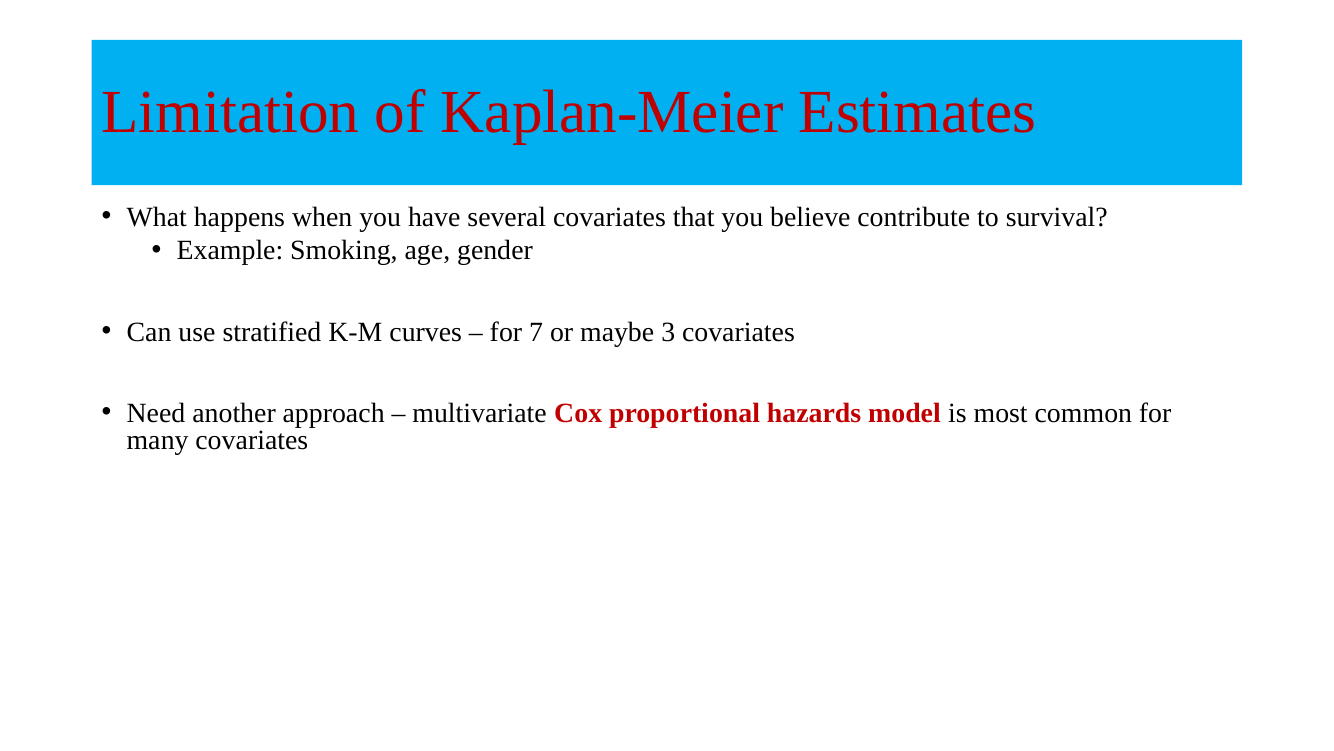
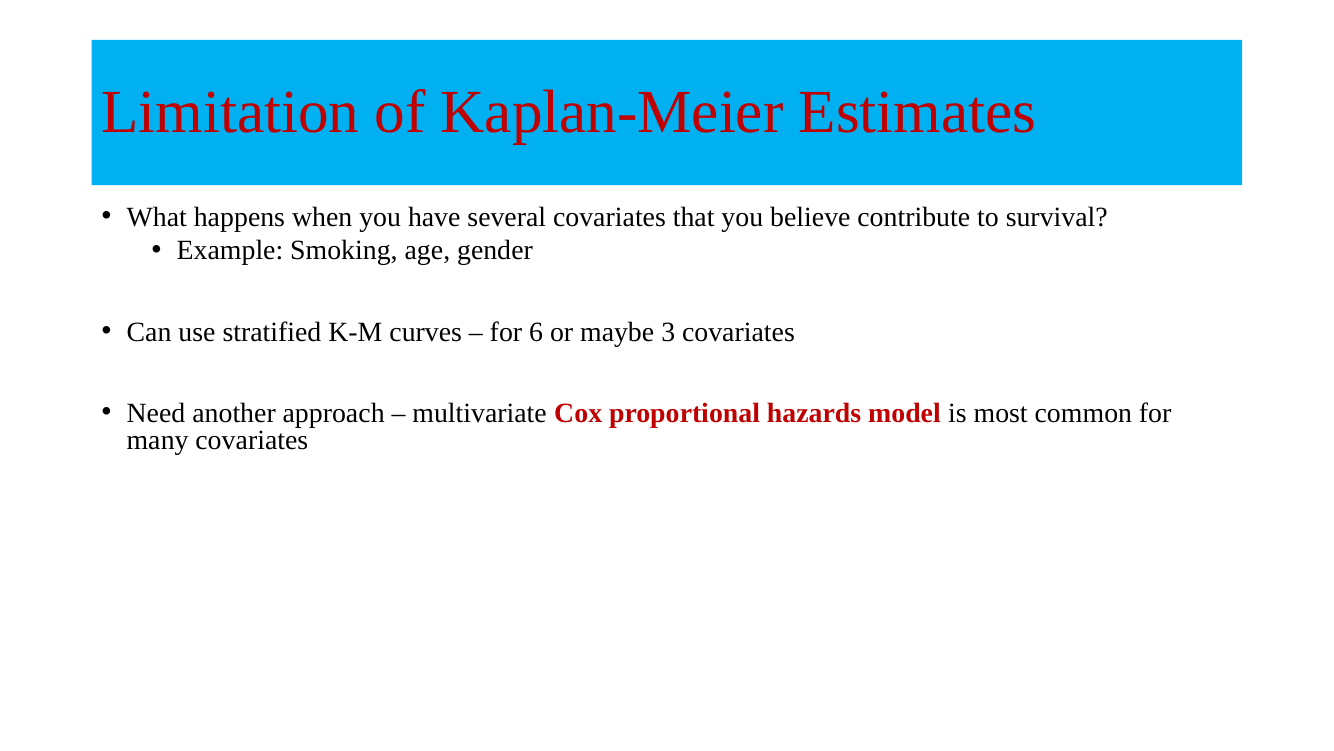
7: 7 -> 6
